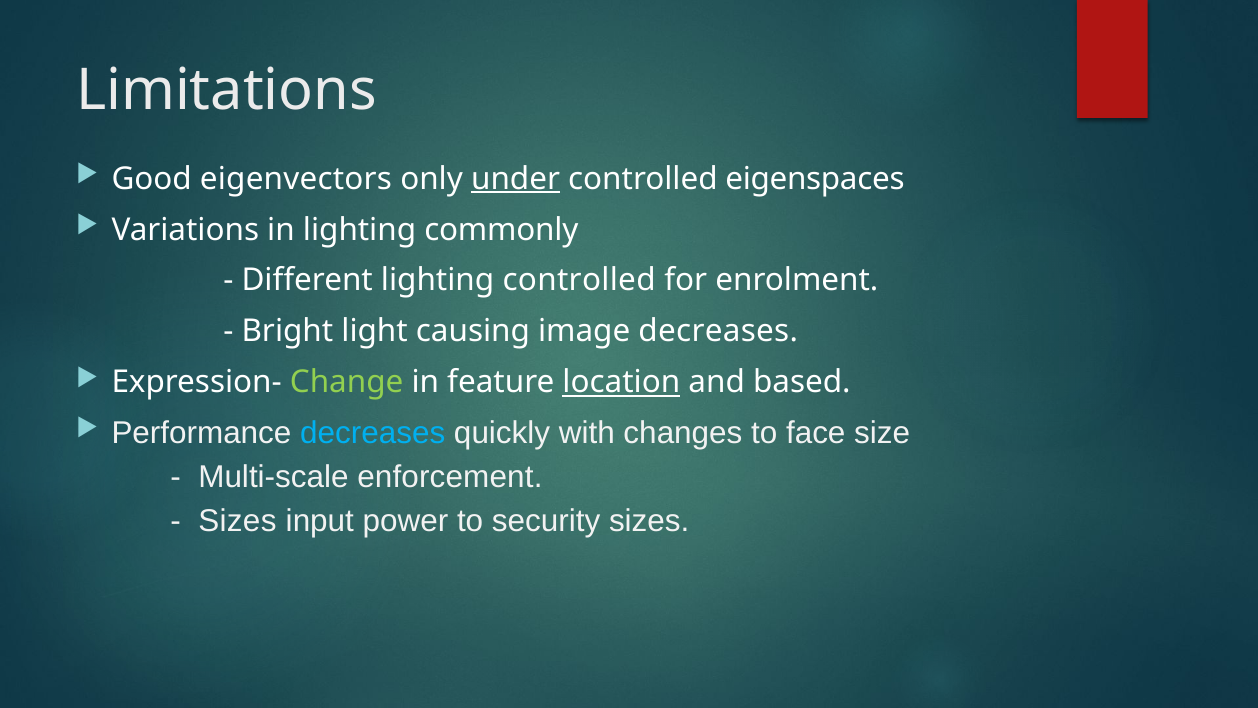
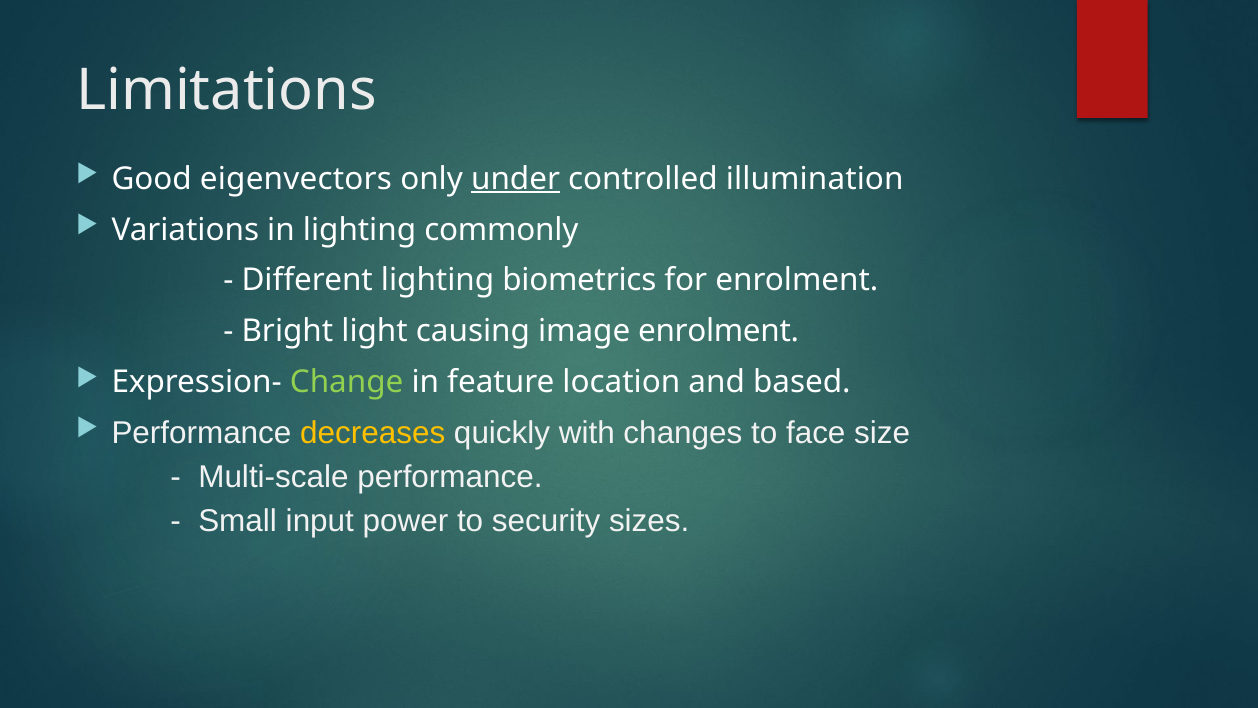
eigenspaces: eigenspaces -> illumination
lighting controlled: controlled -> biometrics
image decreases: decreases -> enrolment
location underline: present -> none
decreases at (373, 433) colour: light blue -> yellow
Multi-scale enforcement: enforcement -> performance
Sizes at (237, 521): Sizes -> Small
